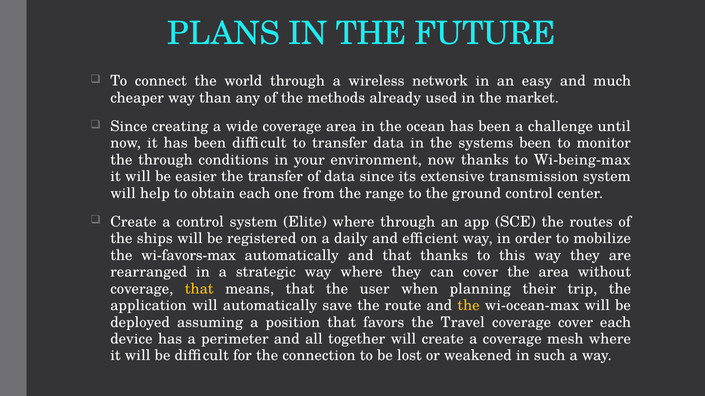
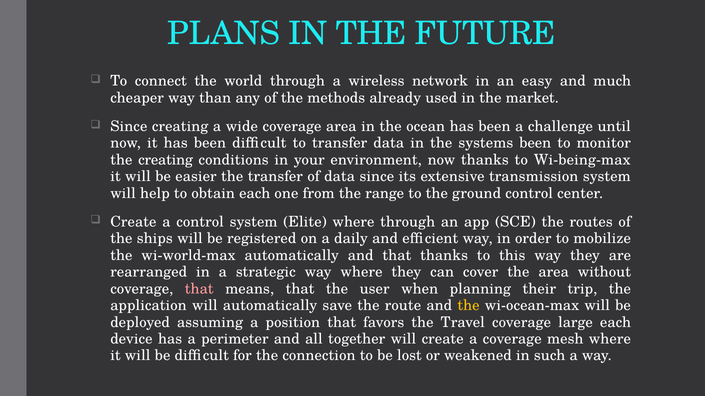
the through: through -> creating
wi-favors-max: wi-favors-max -> wi-world-max
that at (199, 289) colour: yellow -> pink
coverage cover: cover -> large
